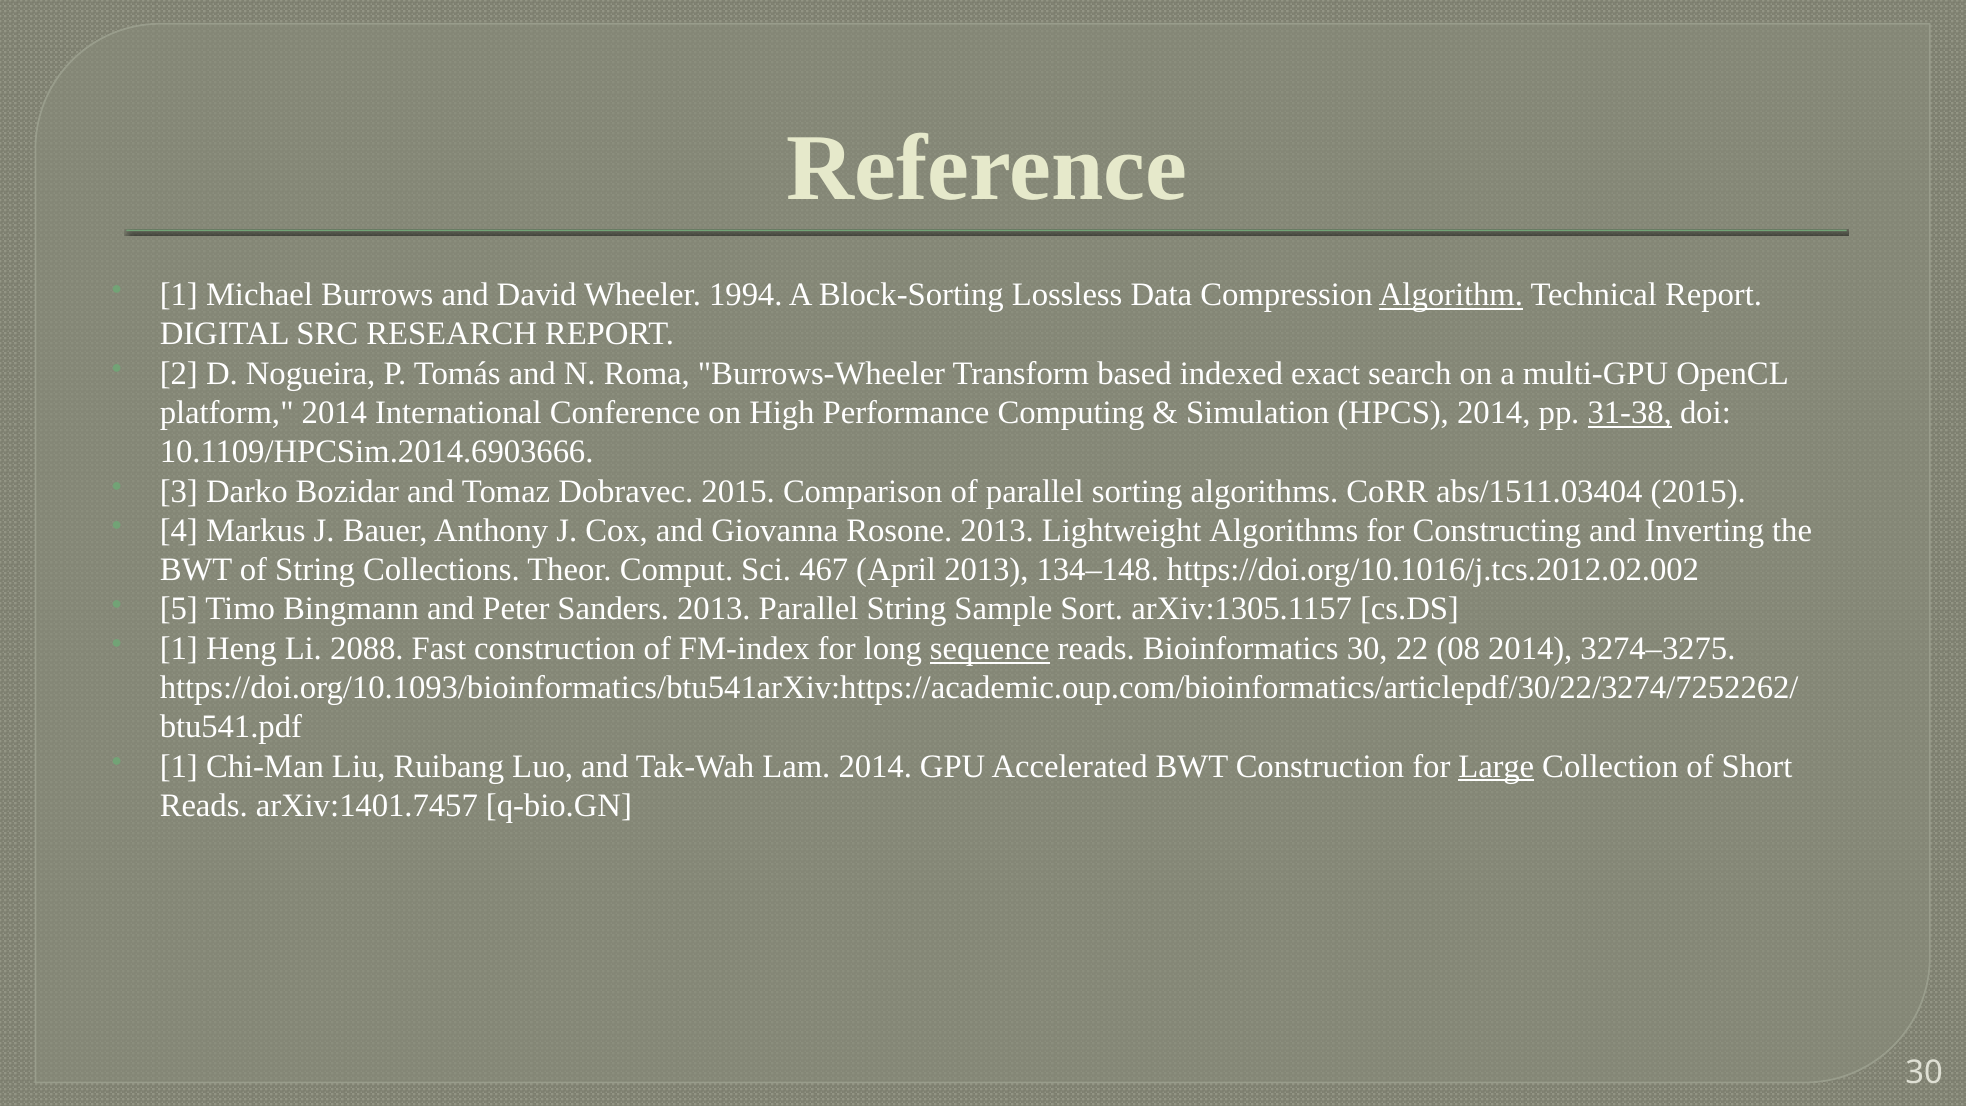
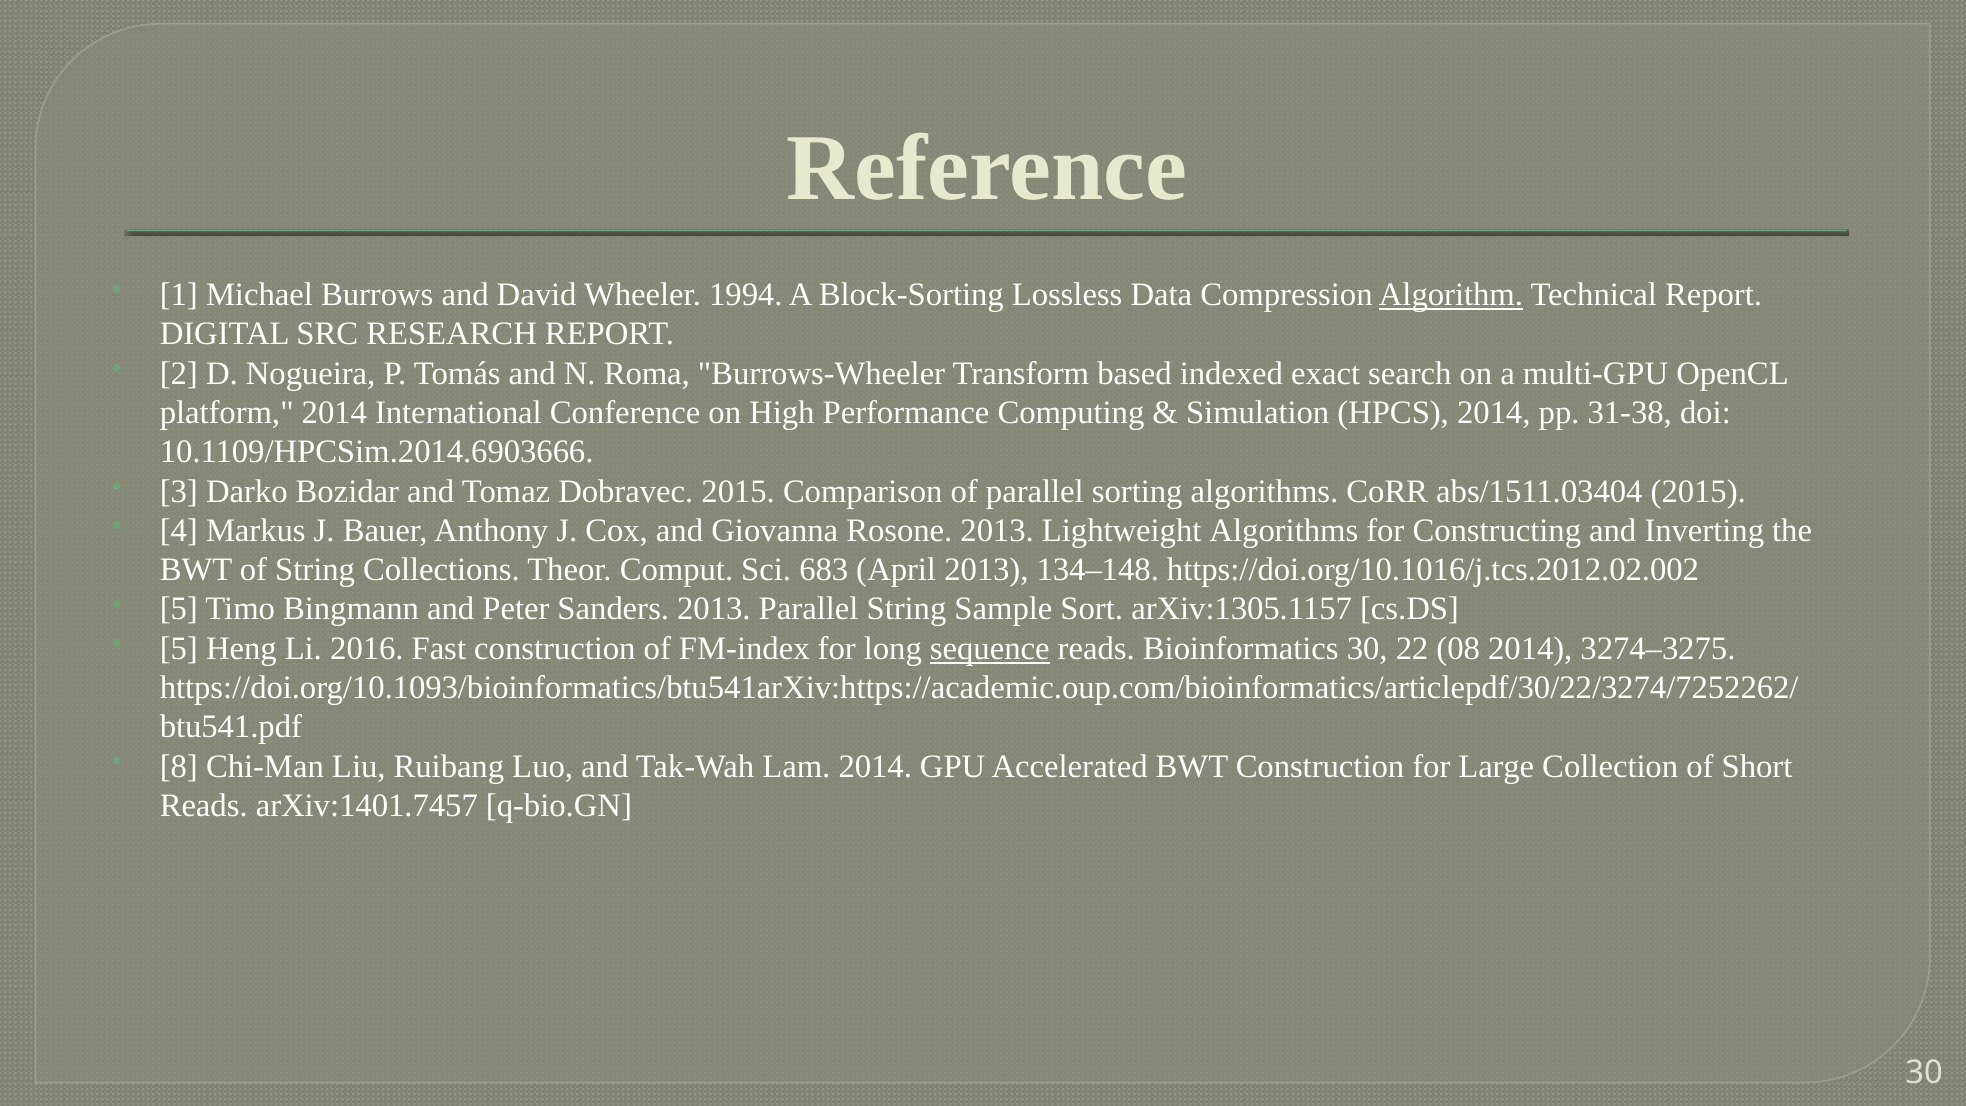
31-38 underline: present -> none
467: 467 -> 683
1 at (179, 648): 1 -> 5
2088: 2088 -> 2016
1 at (179, 766): 1 -> 8
Large underline: present -> none
